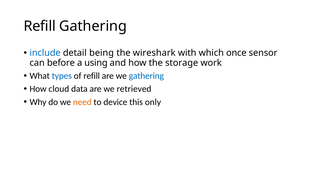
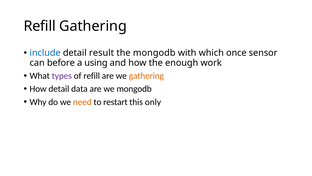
being: being -> result
the wireshark: wireshark -> mongodb
storage: storage -> enough
types colour: blue -> purple
gathering at (146, 76) colour: blue -> orange
How cloud: cloud -> detail
we retrieved: retrieved -> mongodb
device: device -> restart
